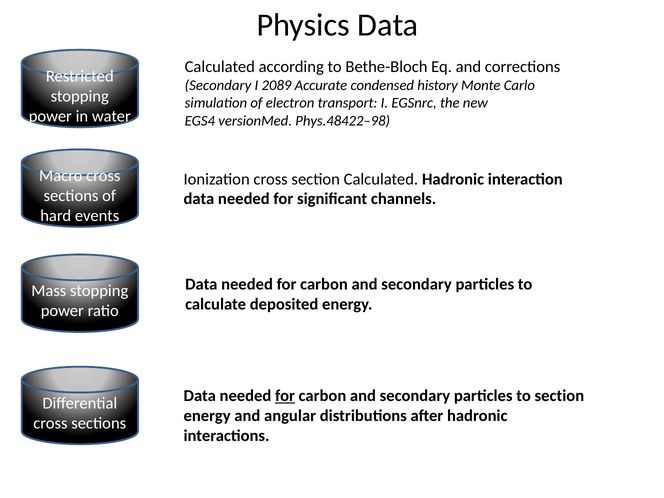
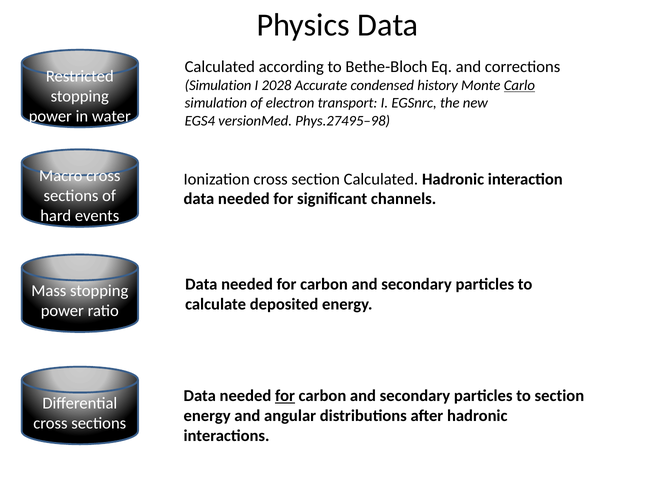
Secondary at (218, 85): Secondary -> Simulation
2089: 2089 -> 2028
Carlo underline: none -> present
Phys.48422–98: Phys.48422–98 -> Phys.27495–98
